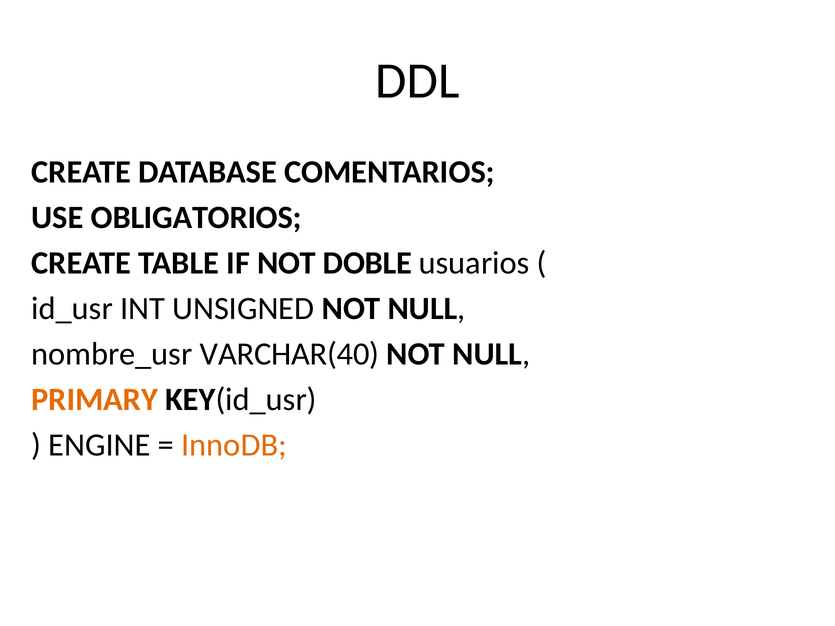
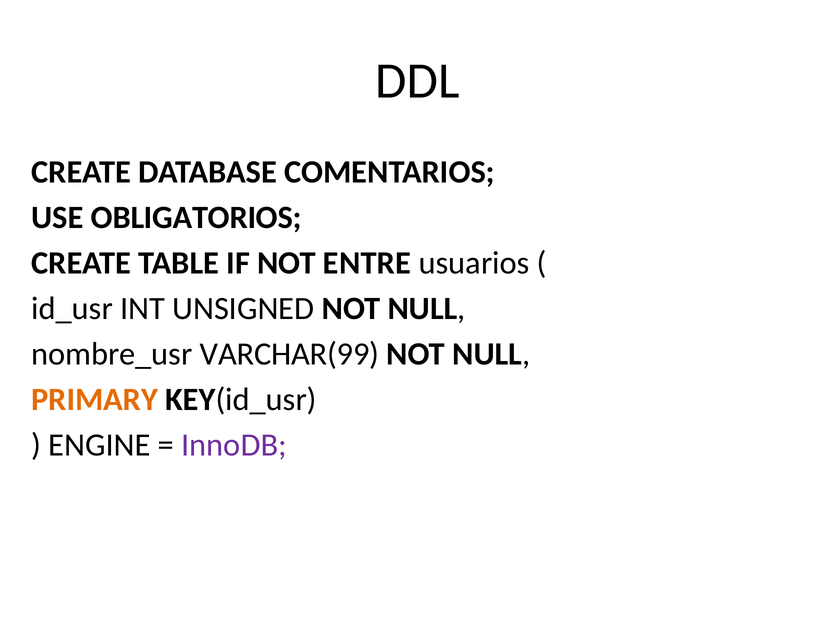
DOBLE: DOBLE -> ENTRE
VARCHAR(40: VARCHAR(40 -> VARCHAR(99
InnoDB colour: orange -> purple
